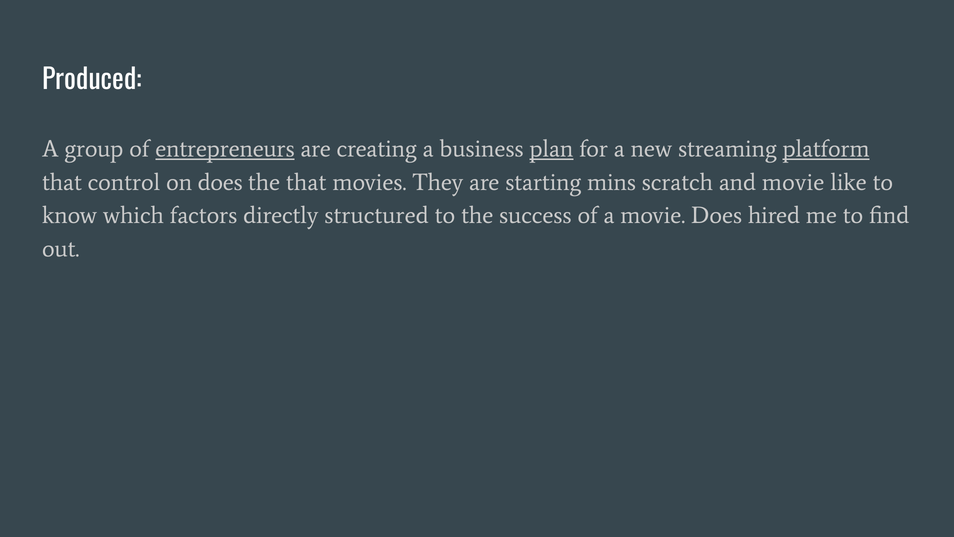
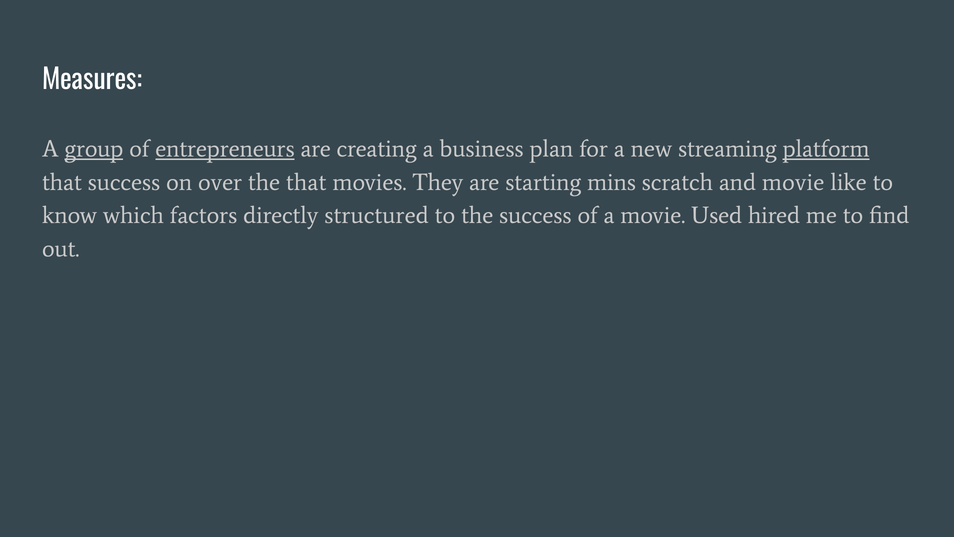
Produced: Produced -> Measures
group underline: none -> present
plan underline: present -> none
that control: control -> success
on does: does -> over
movie Does: Does -> Used
